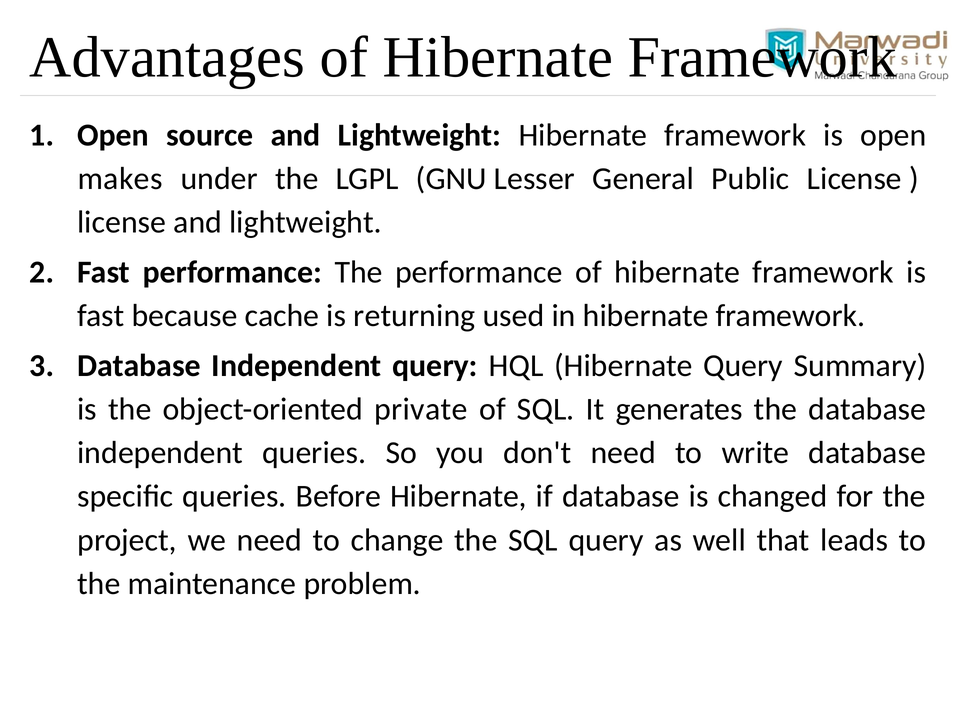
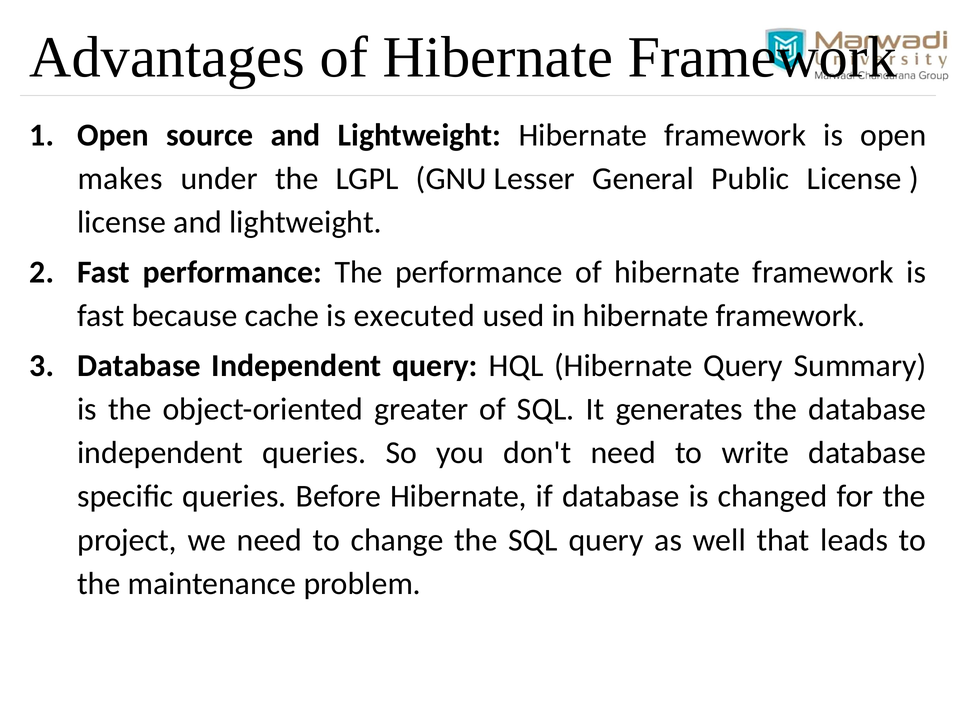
returning: returning -> executed
private: private -> greater
